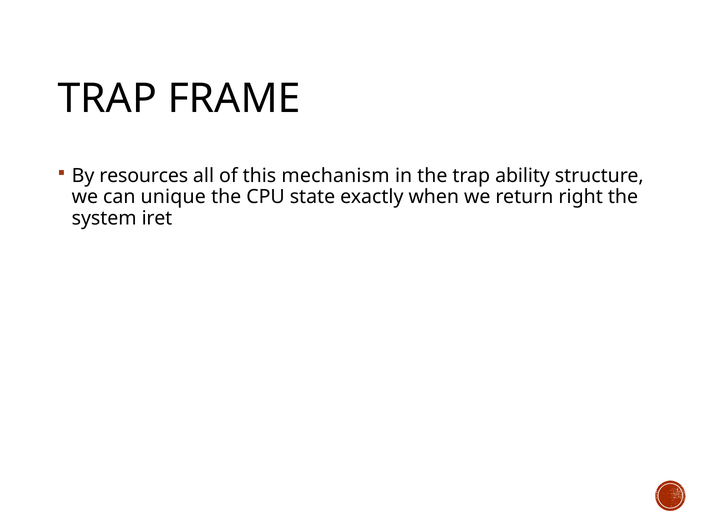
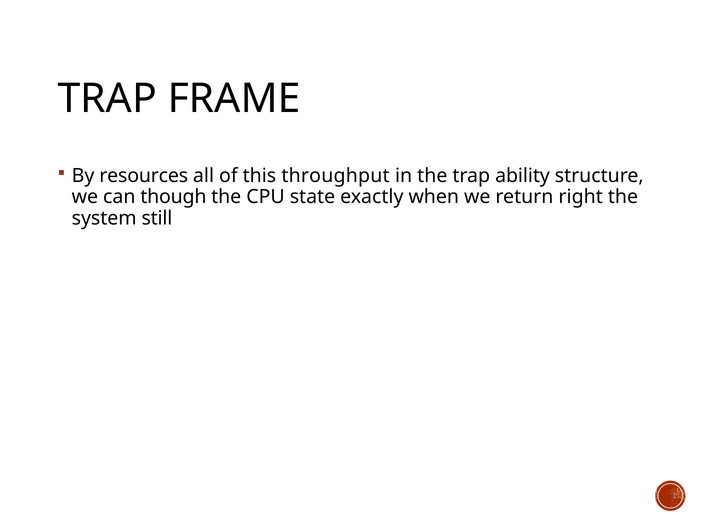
mechanism: mechanism -> throughput
unique: unique -> though
iret: iret -> still
